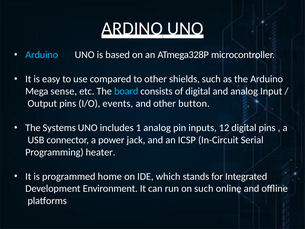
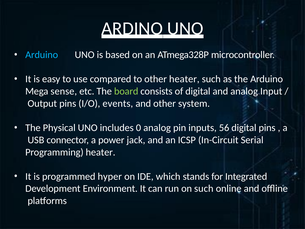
other shields: shields -> heater
board colour: light blue -> light green
button: button -> system
Systems: Systems -> Physical
1: 1 -> 0
12: 12 -> 56
home: home -> hyper
